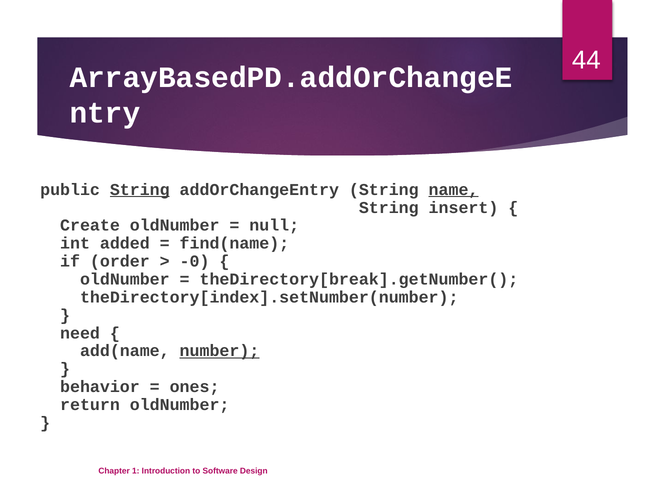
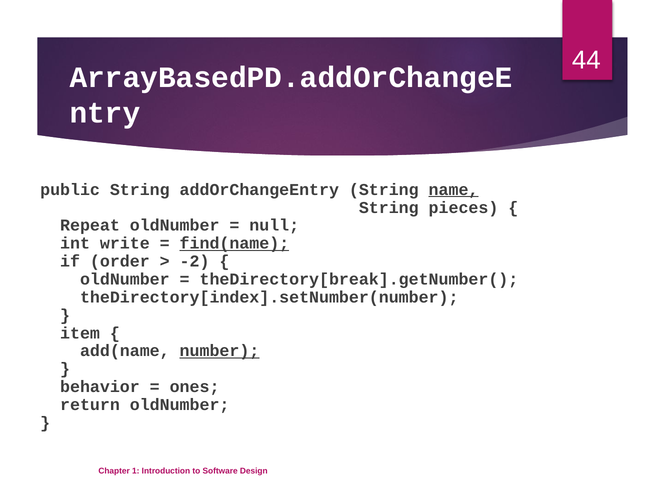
String at (140, 190) underline: present -> none
insert: insert -> pieces
Create: Create -> Repeat
added: added -> write
find(name underline: none -> present
-0: -0 -> -2
need: need -> item
